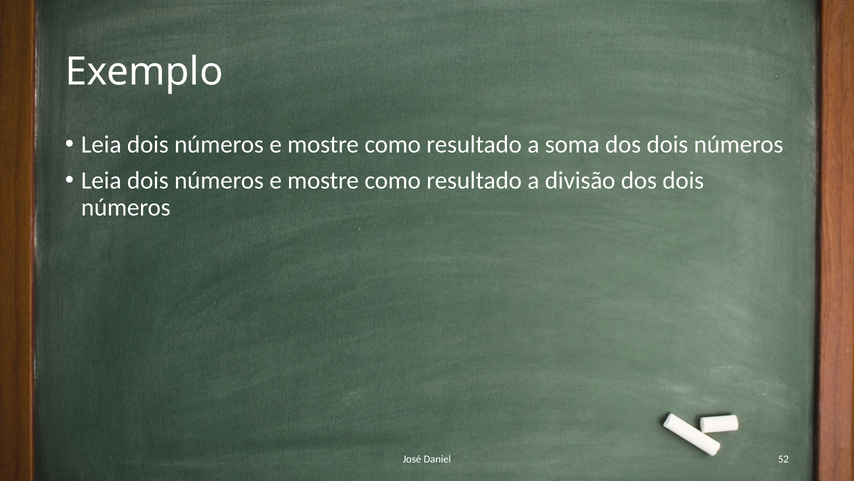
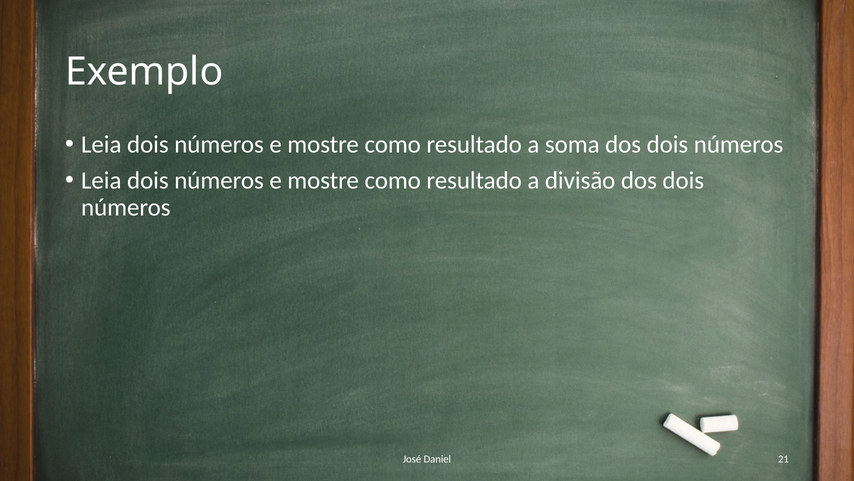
52: 52 -> 21
